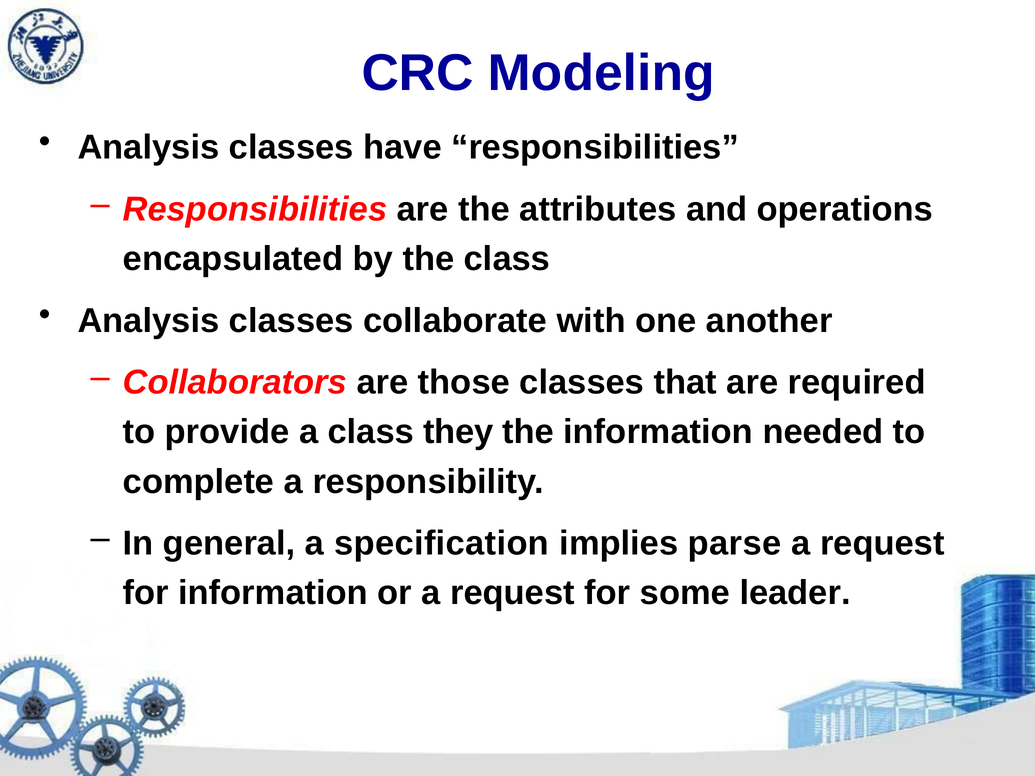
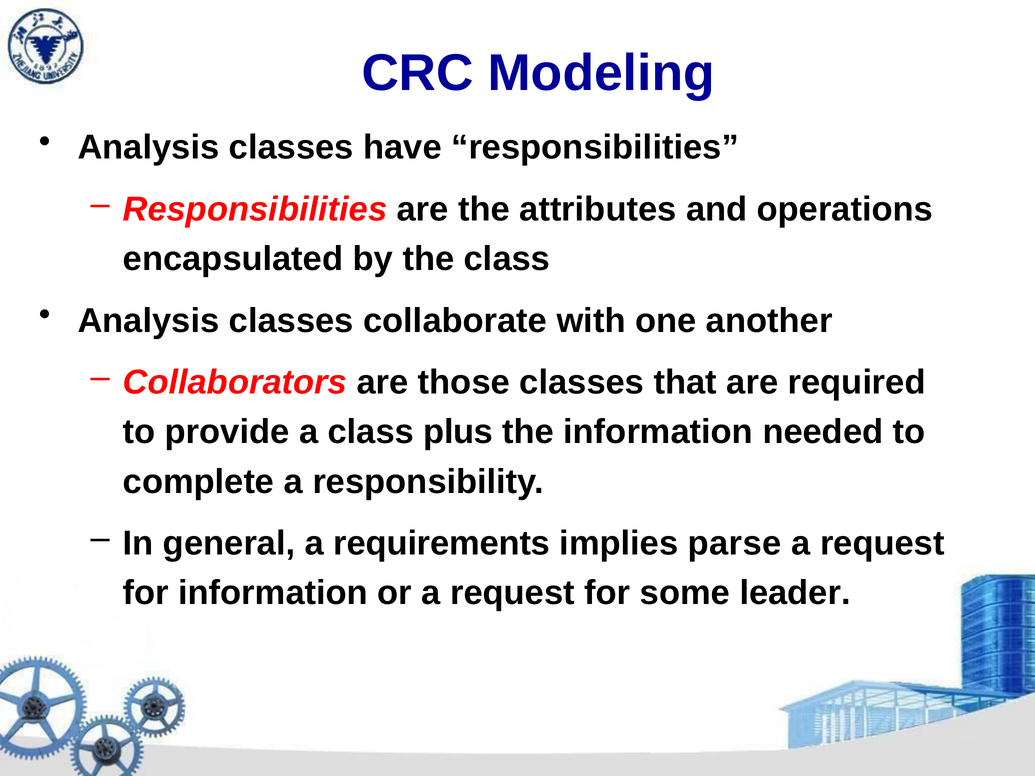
they: they -> plus
specification: specification -> requirements
